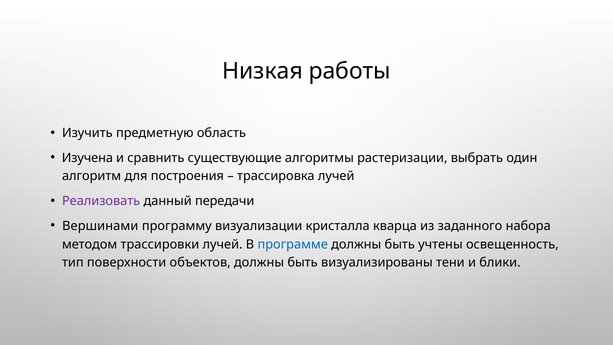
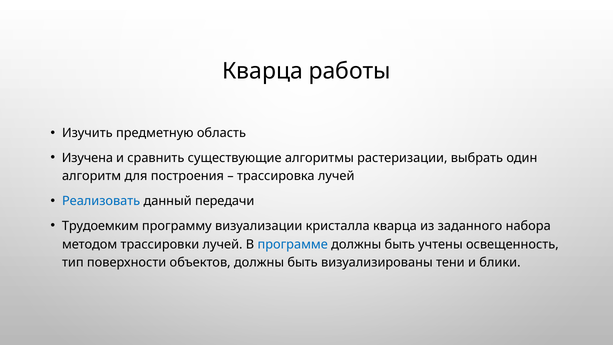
Низкая at (262, 71): Низкая -> Кварца
Реализовать colour: purple -> blue
Вершинами: Вершинами -> Трудоемким
